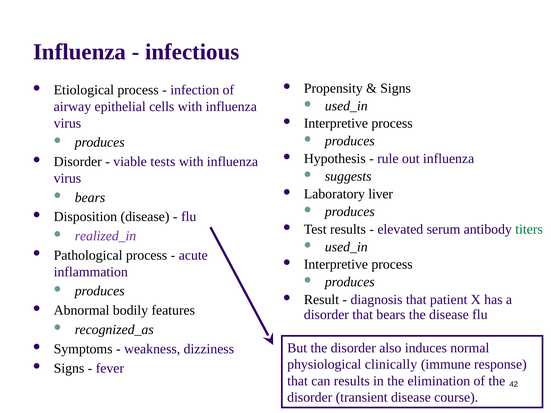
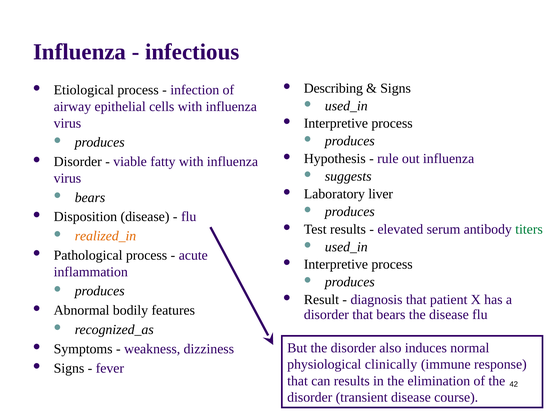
Propensity: Propensity -> Describing
tests: tests -> fatty
realized_in colour: purple -> orange
